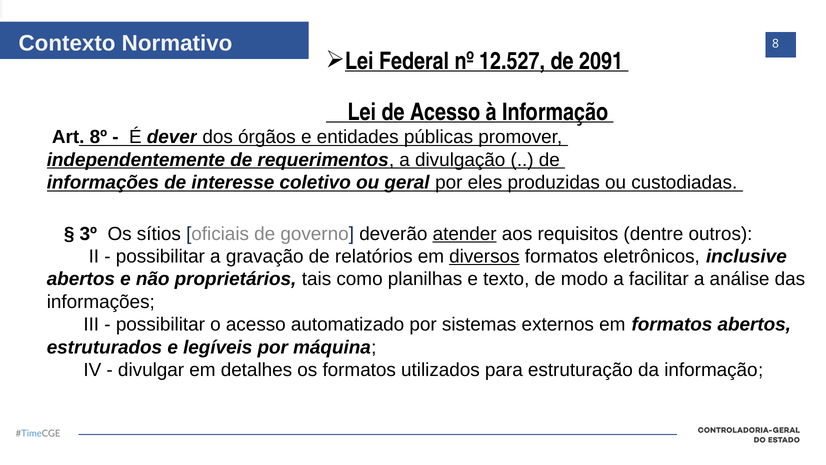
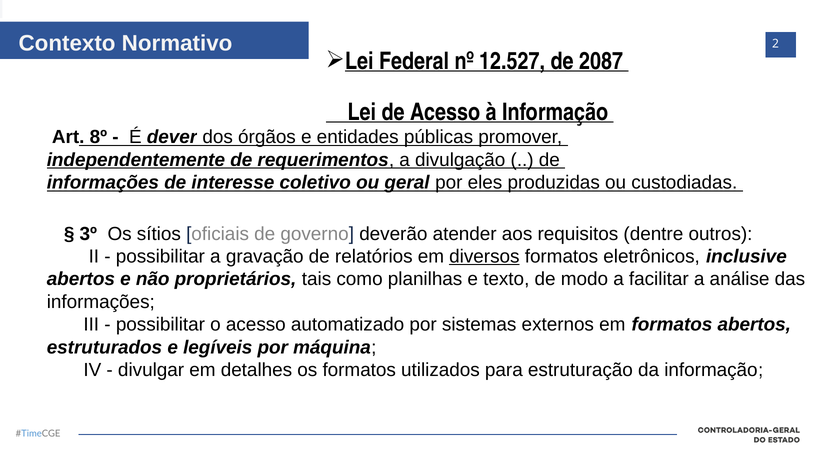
8: 8 -> 2
2091: 2091 -> 2087
atender underline: present -> none
